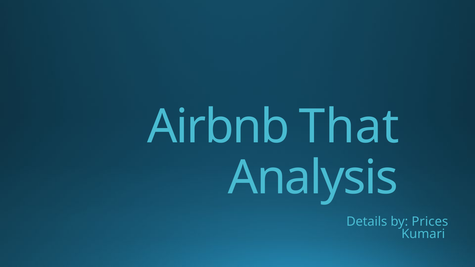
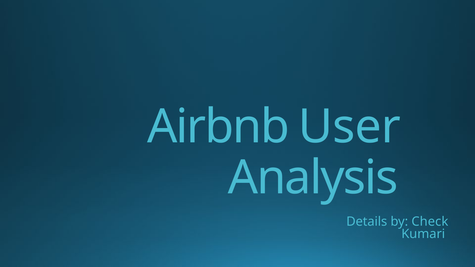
That: That -> User
Prices: Prices -> Check
